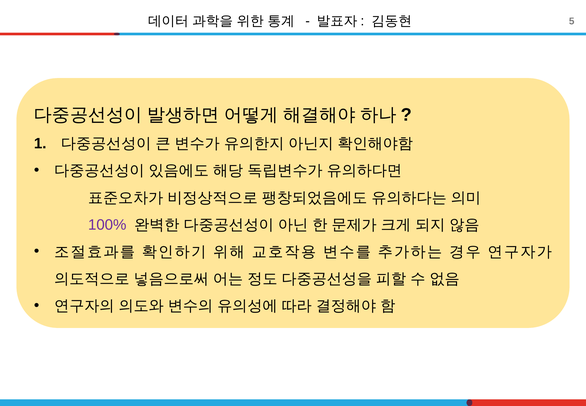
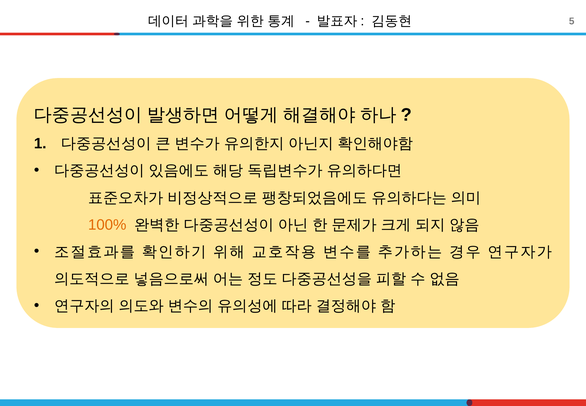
100% colour: purple -> orange
